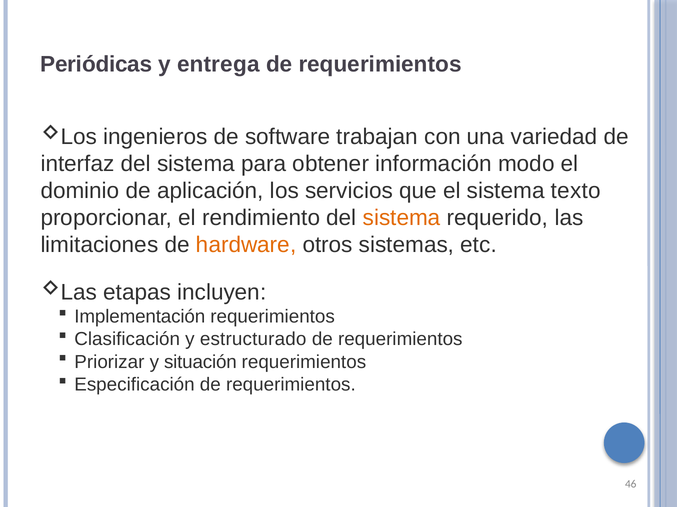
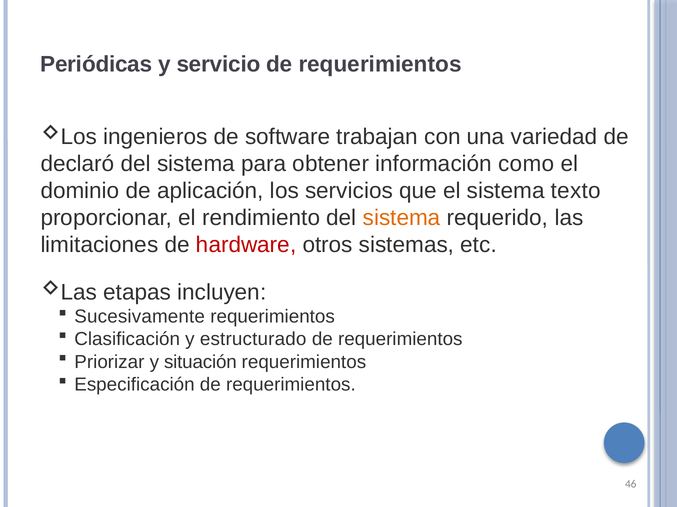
entrega: entrega -> servicio
interfaz: interfaz -> declaró
modo: modo -> como
hardware colour: orange -> red
Implementación: Implementación -> Sucesivamente
